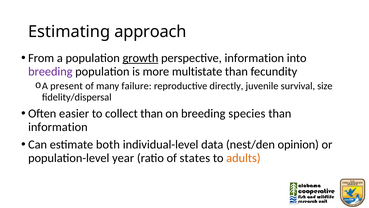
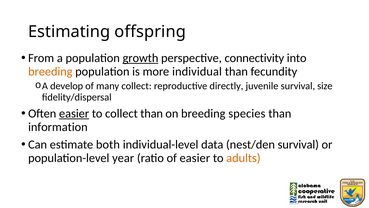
approach: approach -> offspring
perspective information: information -> connectivity
breeding at (50, 71) colour: purple -> orange
multistate: multistate -> individual
present: present -> develop
many failure: failure -> collect
easier at (74, 113) underline: none -> present
nest/den opinion: opinion -> survival
of states: states -> easier
